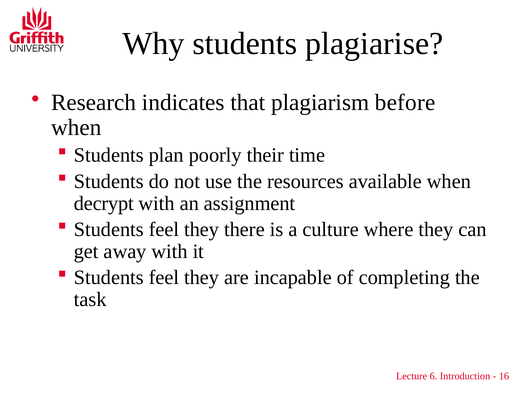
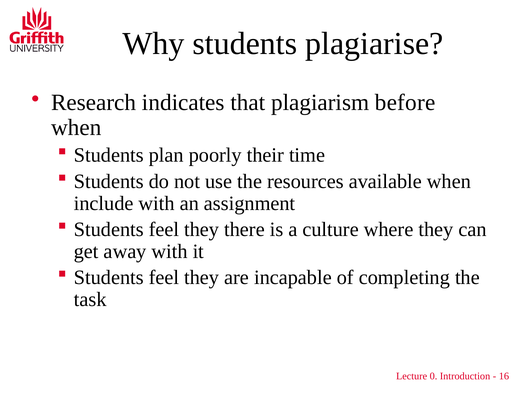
decrypt: decrypt -> include
6: 6 -> 0
